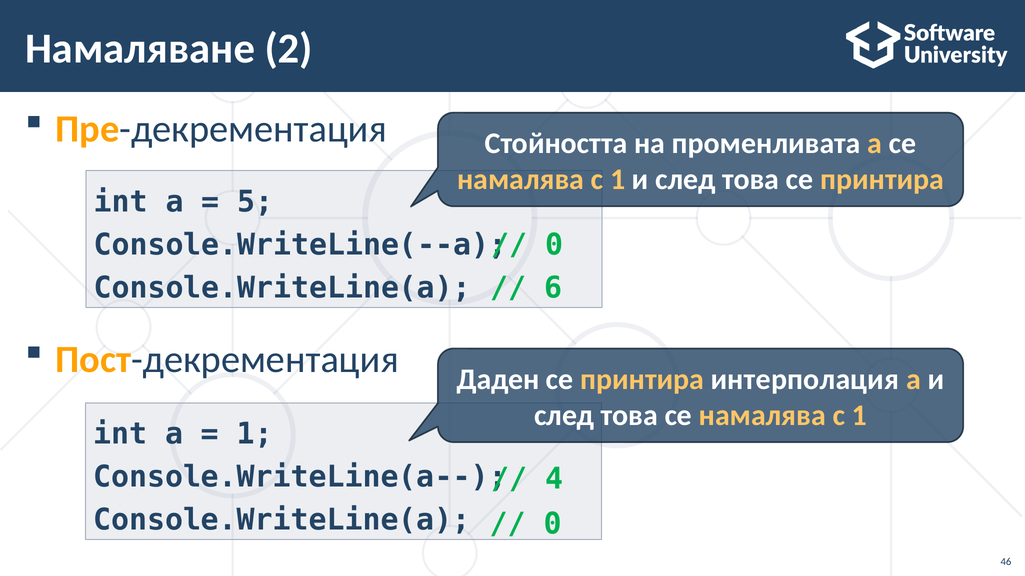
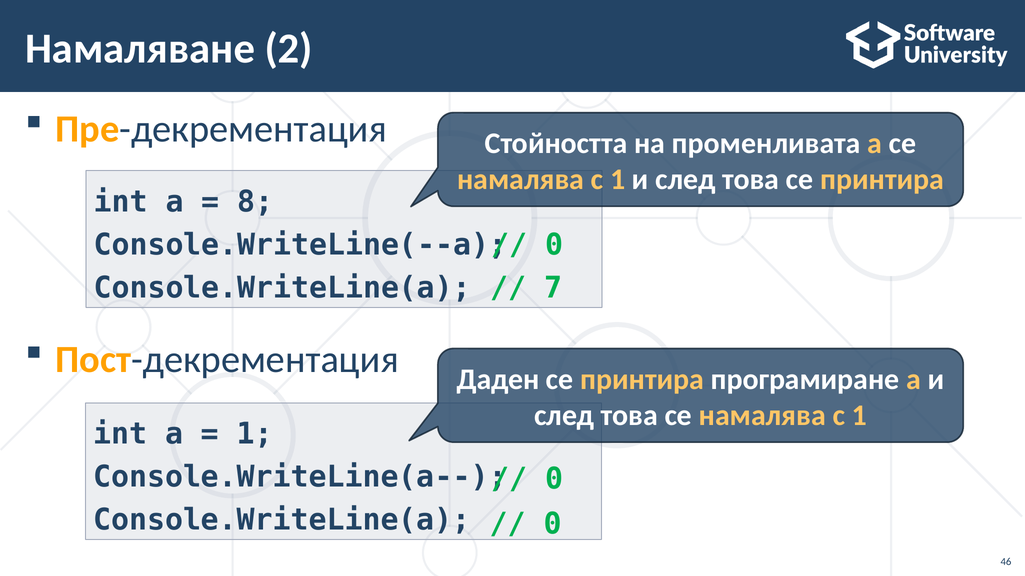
5: 5 -> 8
6: 6 -> 7
интерполация: интерполация -> програмиране
4 at (554, 479): 4 -> 0
